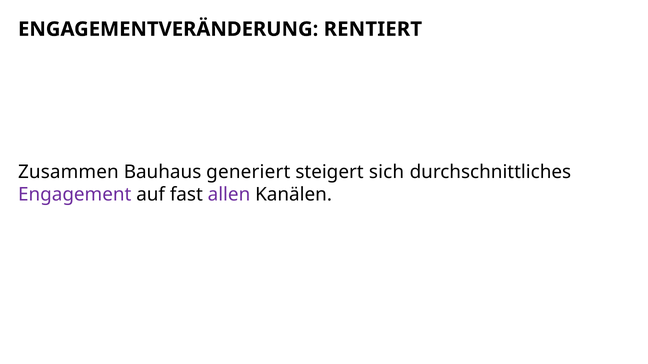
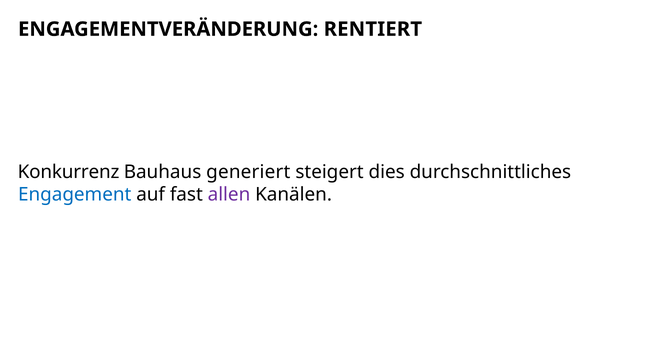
Zusammen: Zusammen -> Konkurrenz
sich: sich -> dies
Engagement colour: purple -> blue
